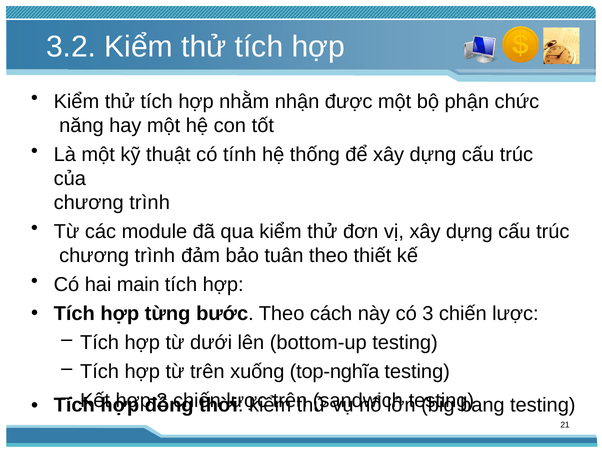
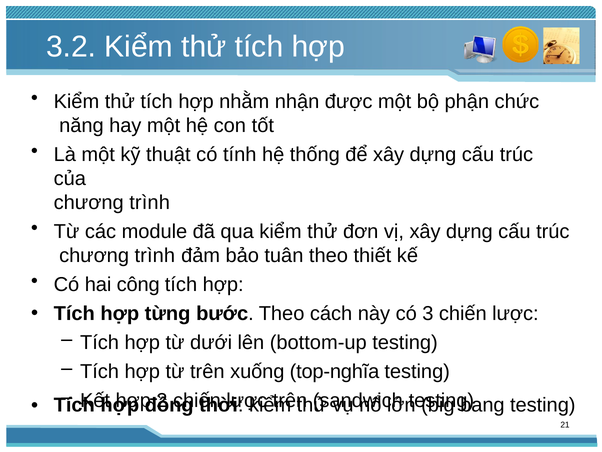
main: main -> công
